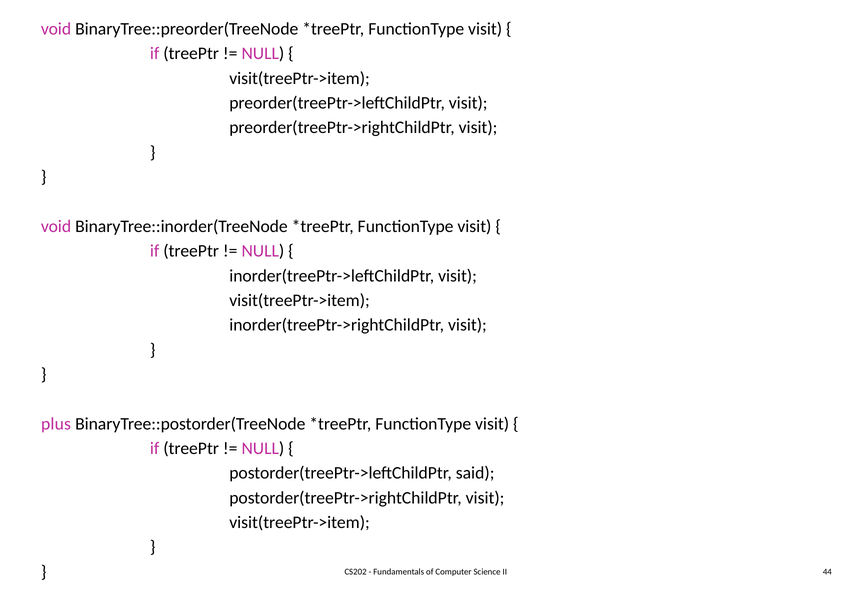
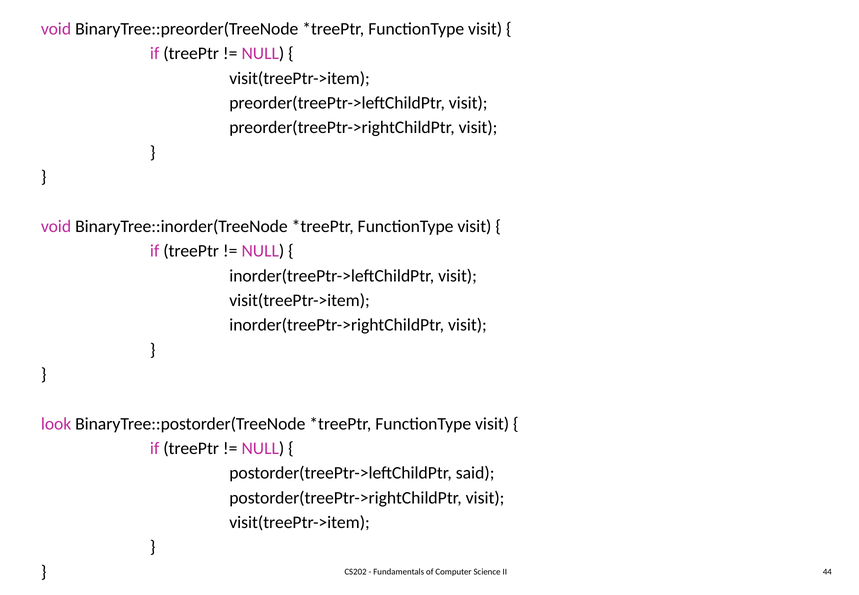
plus: plus -> look
